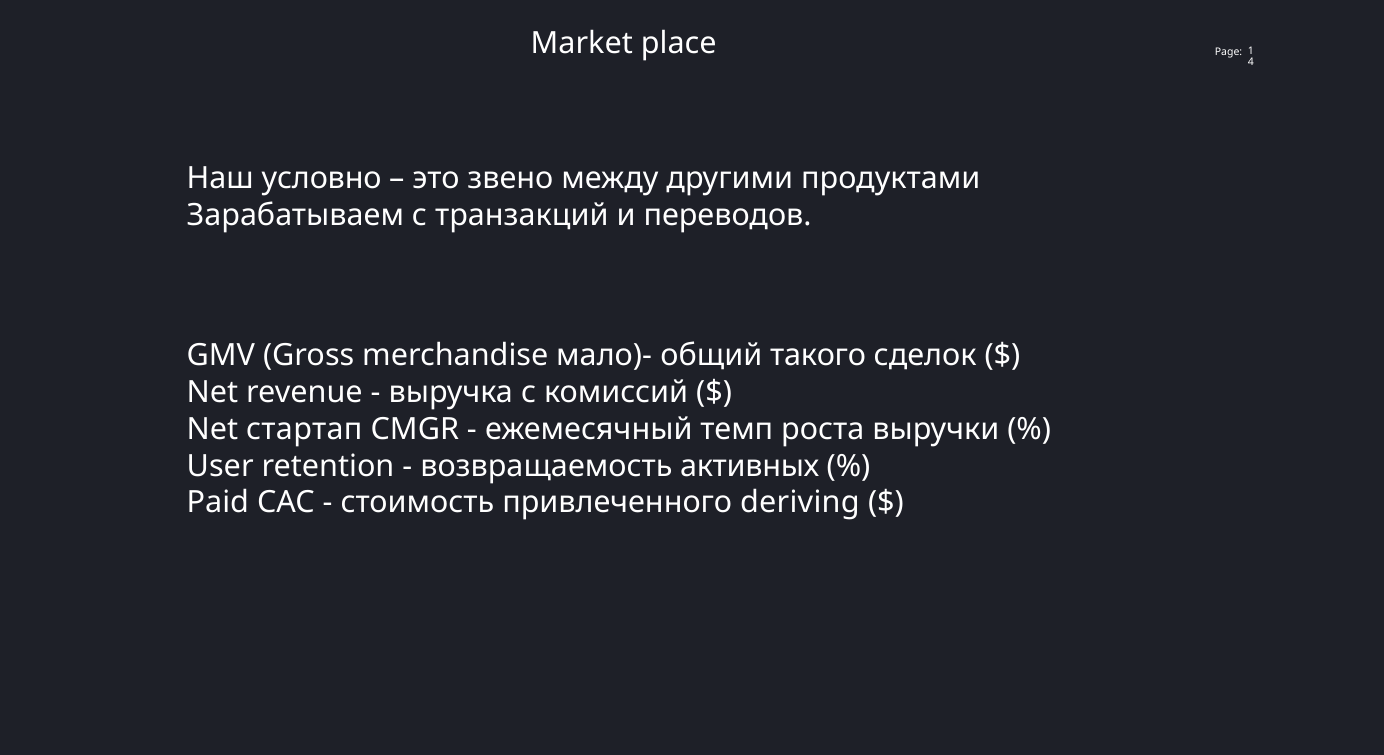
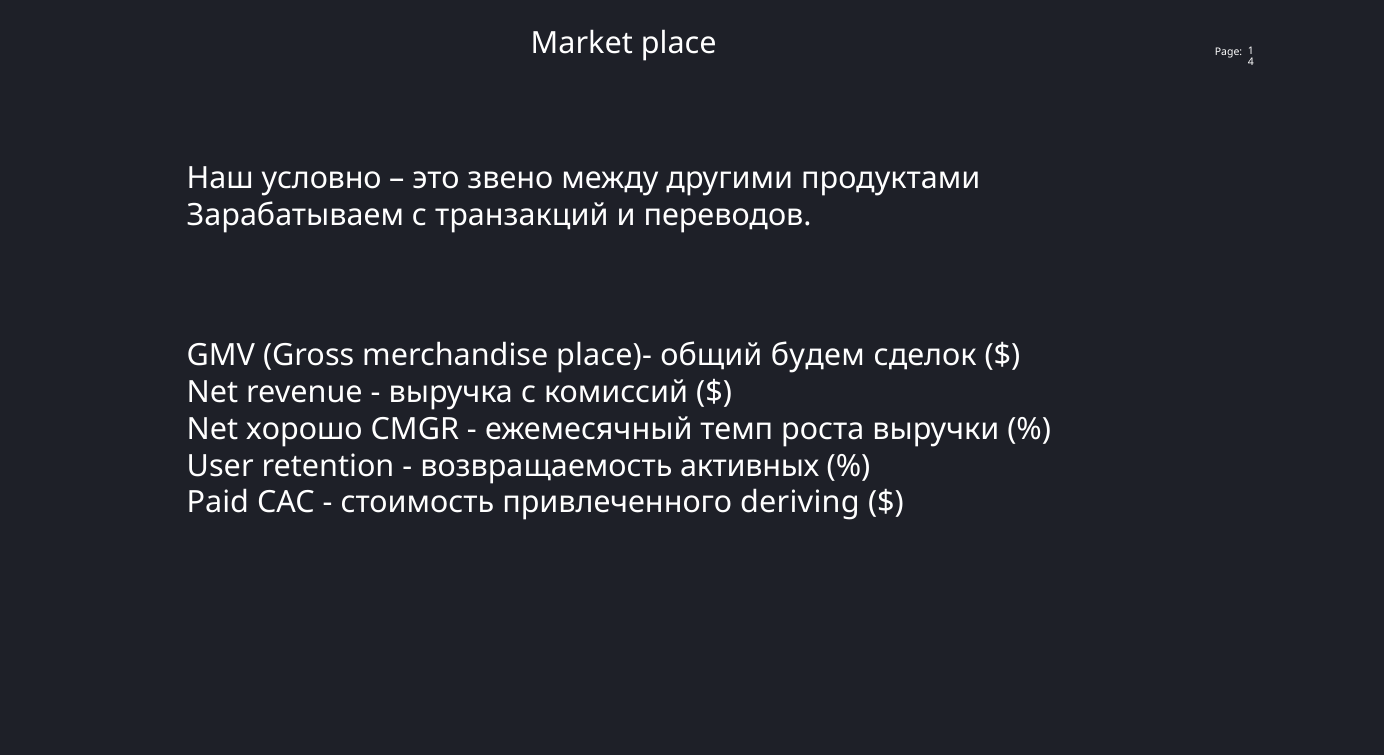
мало)-: мало)- -> place)-
такого: такого -> будем
стартап: стартап -> хорошо
